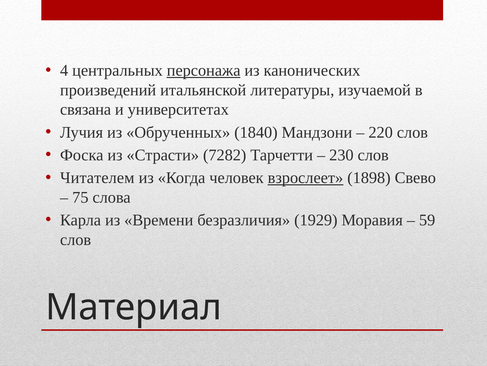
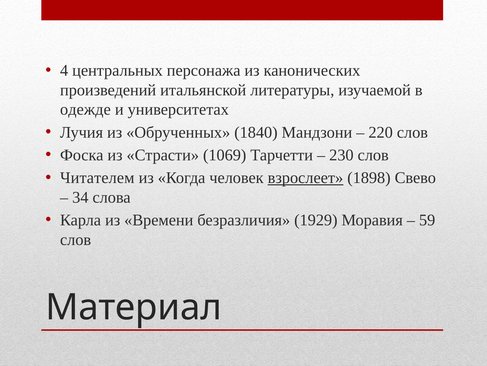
персонажа underline: present -> none
связана: связана -> одежде
7282: 7282 -> 1069
75: 75 -> 34
